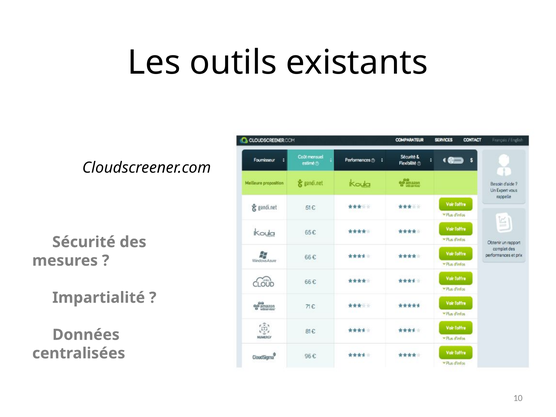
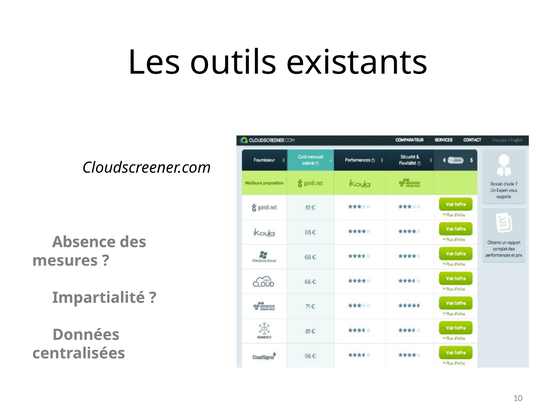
Sécurité: Sécurité -> Absence
